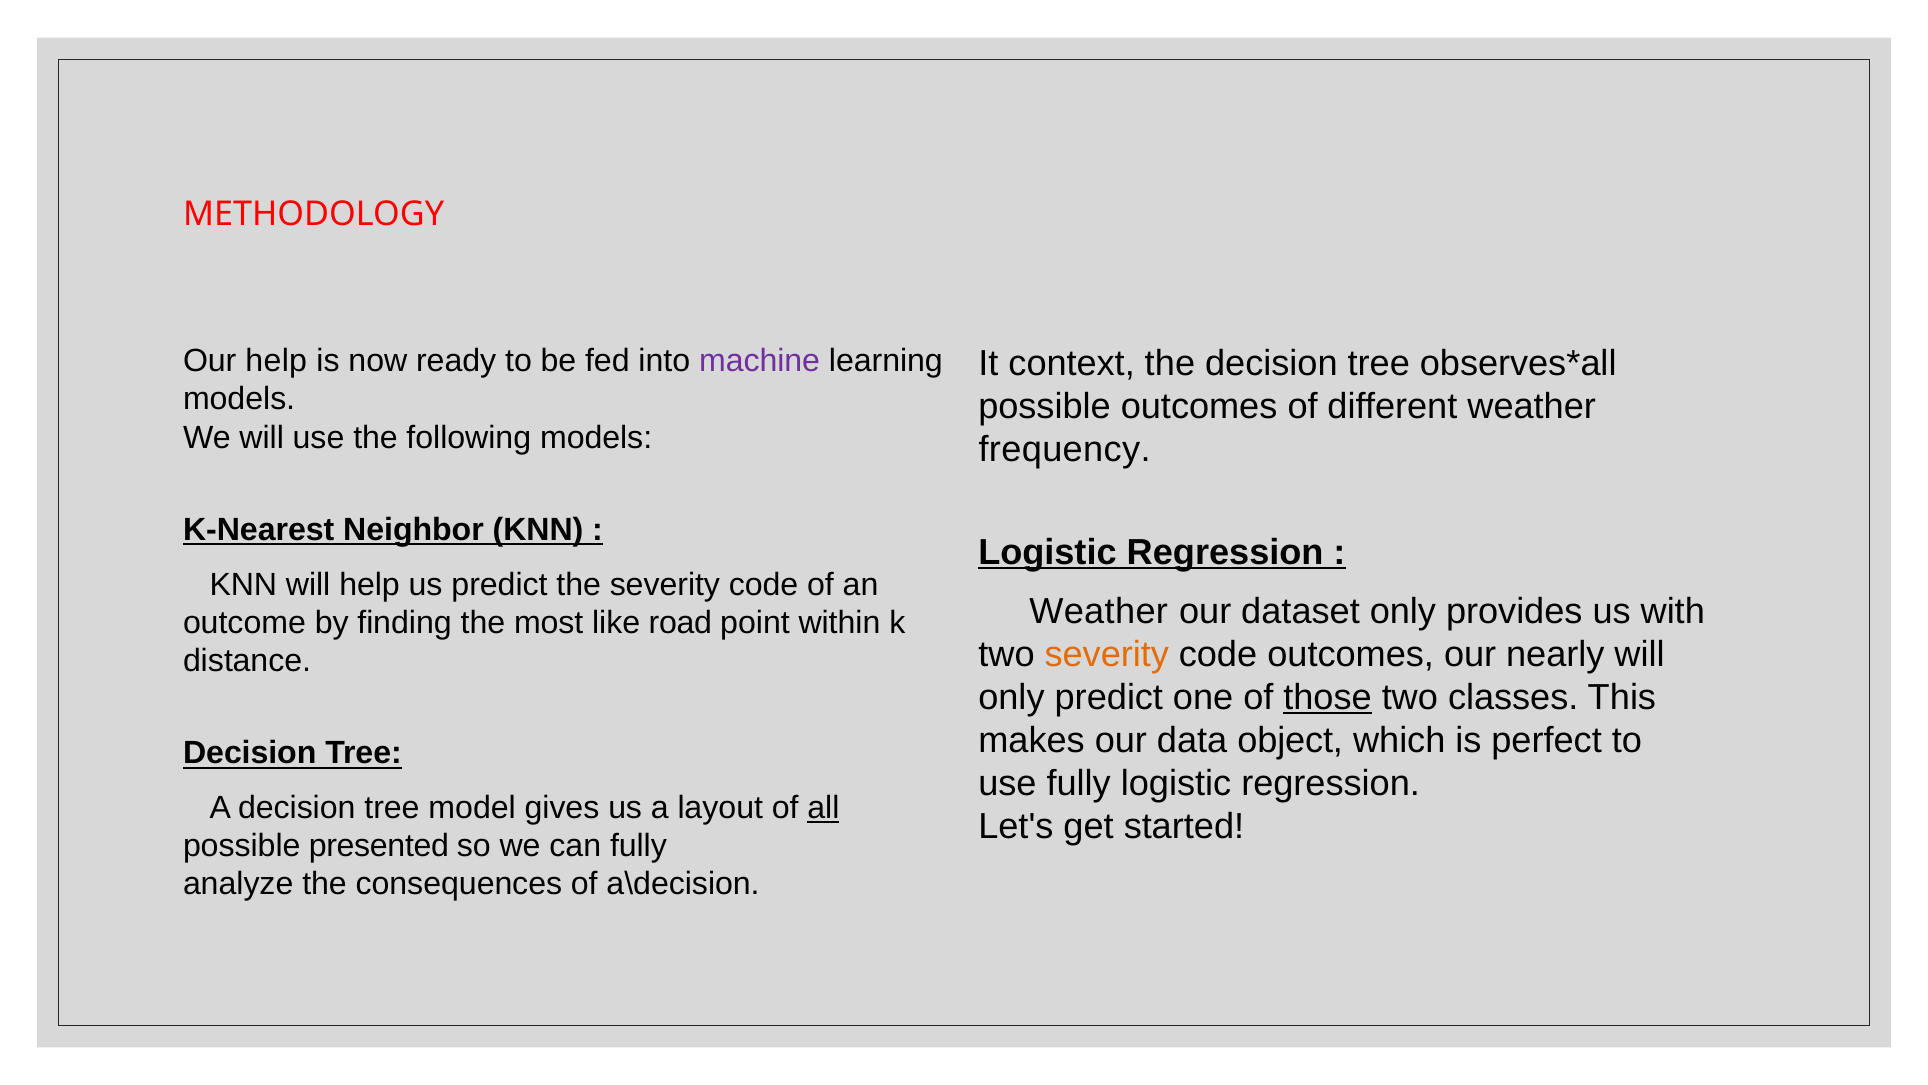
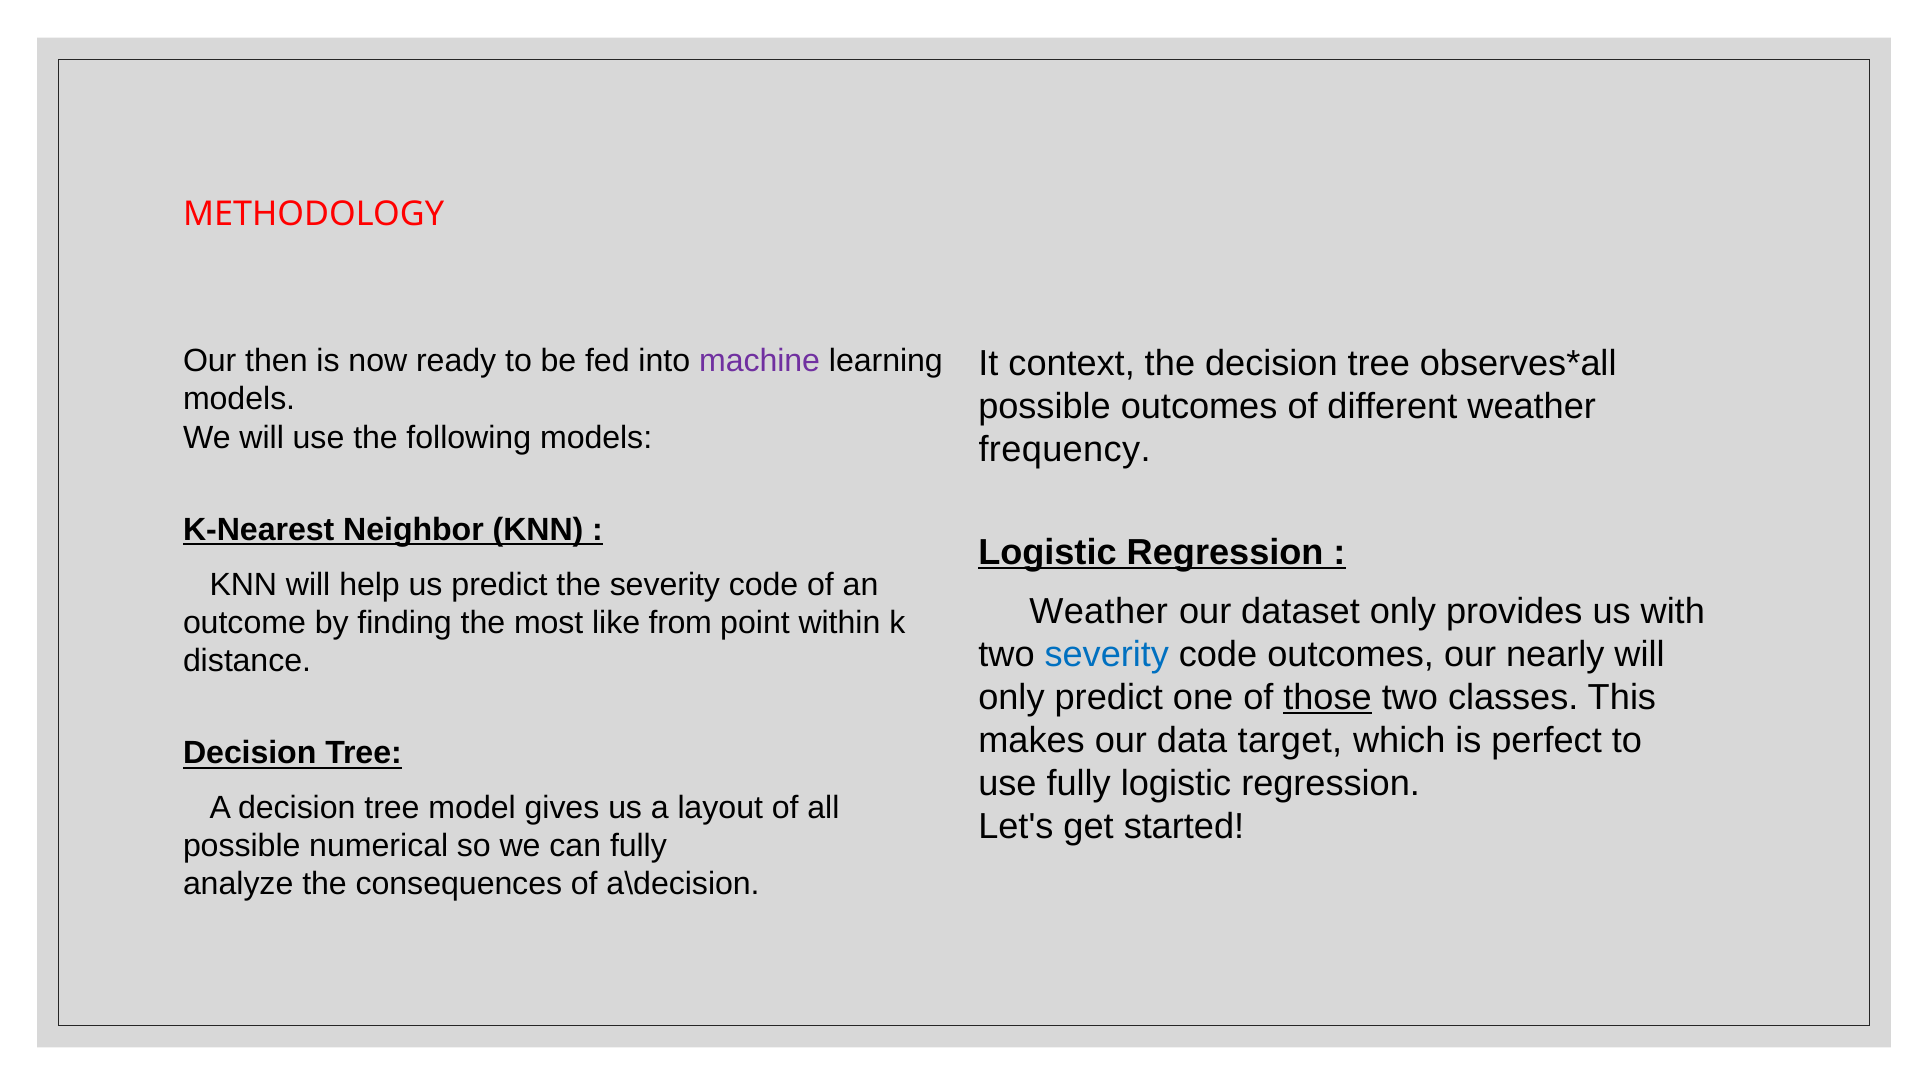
Our help: help -> then
road: road -> from
severity at (1107, 654) colour: orange -> blue
object: object -> target
all underline: present -> none
presented: presented -> numerical
